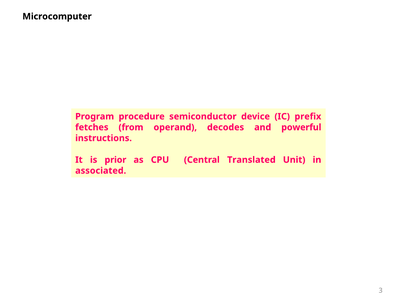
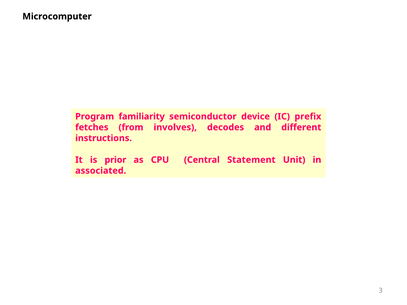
procedure: procedure -> familiarity
operand: operand -> involves
powerful: powerful -> different
Translated: Translated -> Statement
